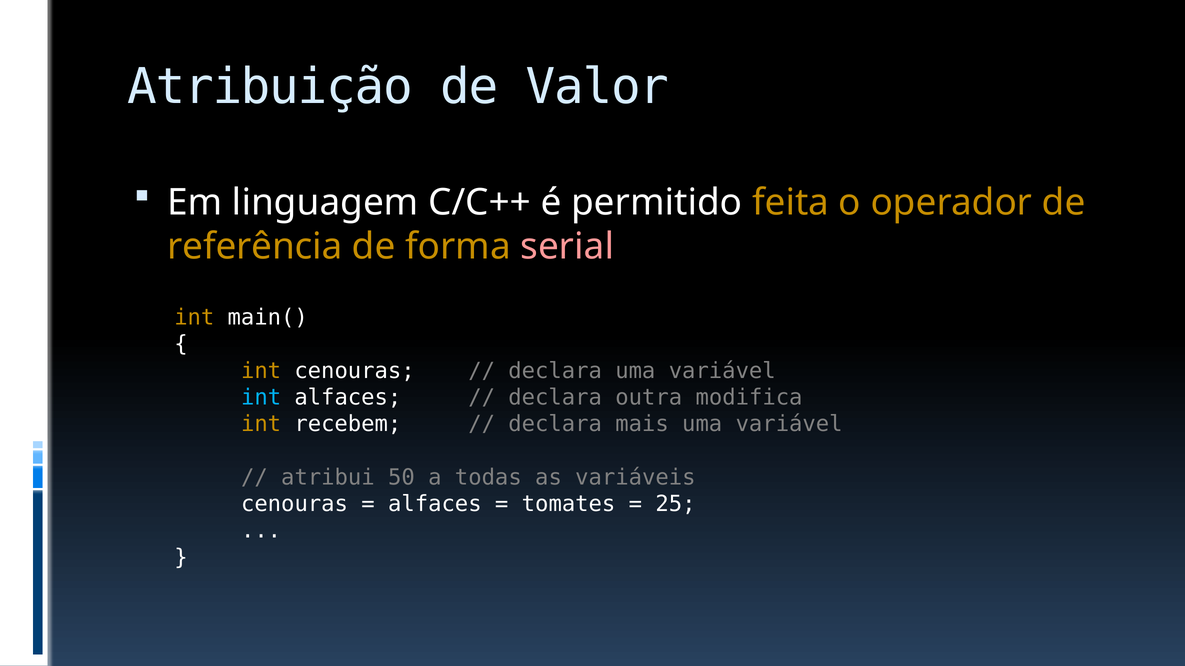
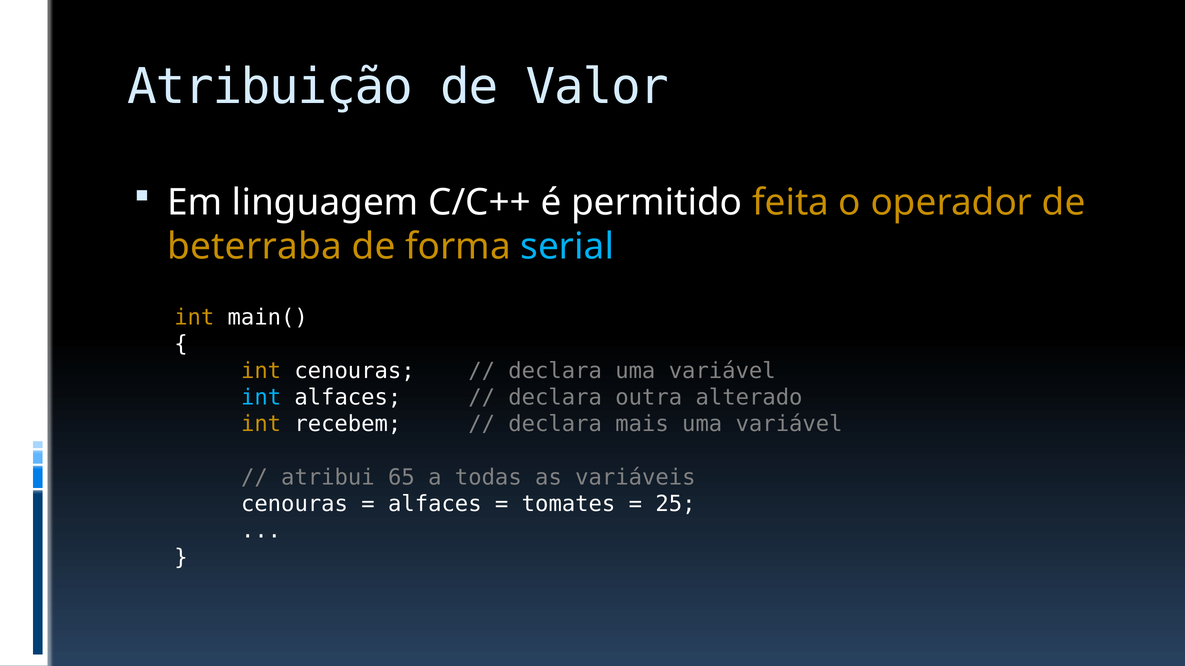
referência: referência -> beterraba
serial colour: pink -> light blue
modifica: modifica -> alterado
50: 50 -> 65
